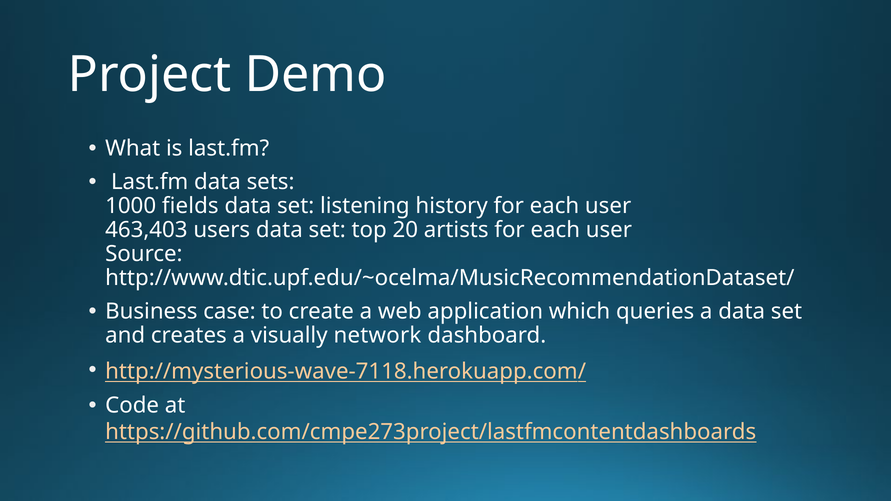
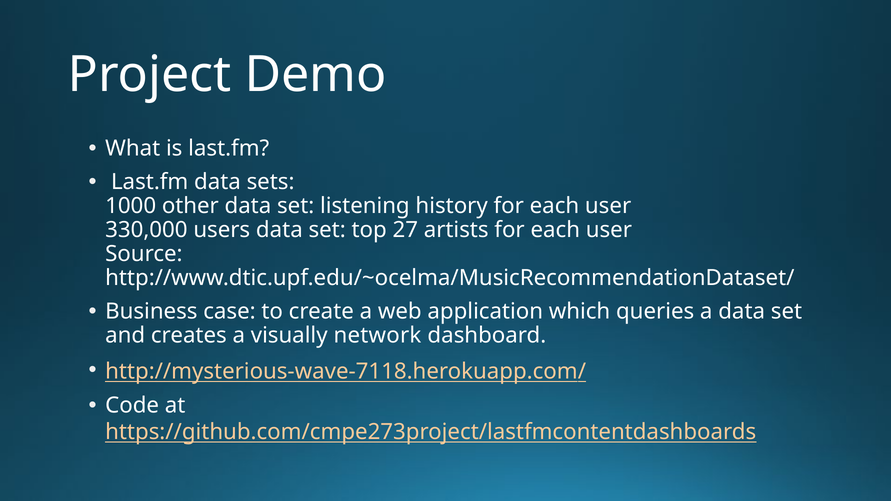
fields: fields -> other
463,403: 463,403 -> 330,000
20: 20 -> 27
